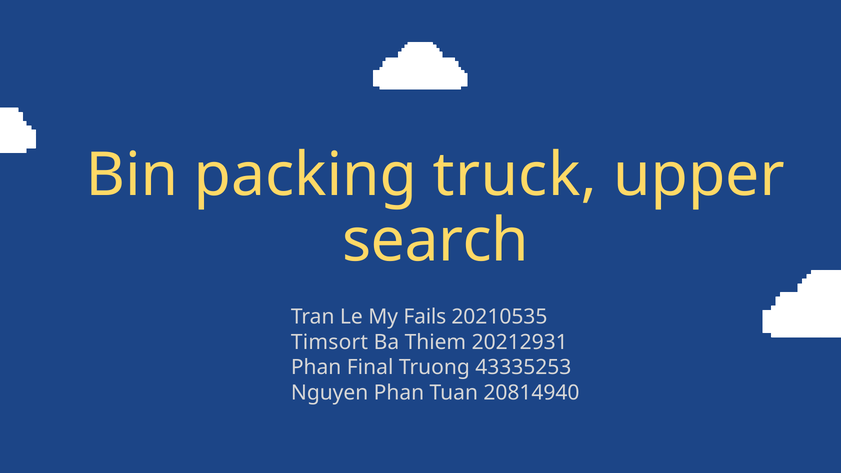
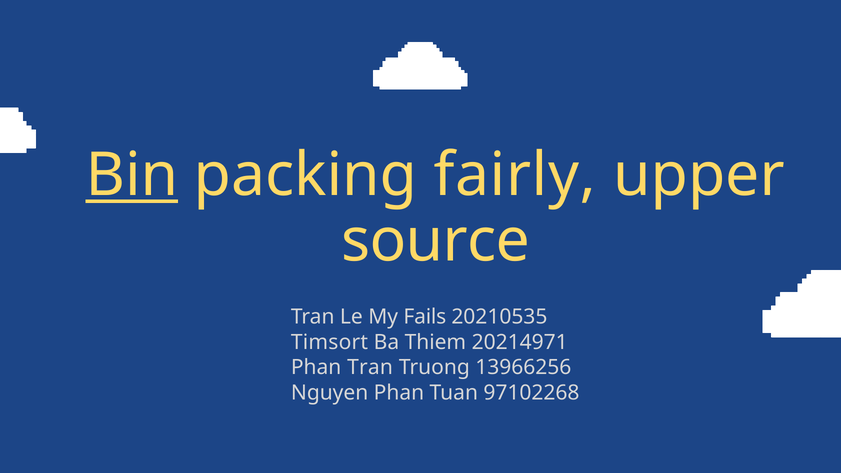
Bin underline: none -> present
truck: truck -> fairly
search: search -> source
20212931: 20212931 -> 20214971
Phan Final: Final -> Tran
43335253: 43335253 -> 13966256
20814940: 20814940 -> 97102268
